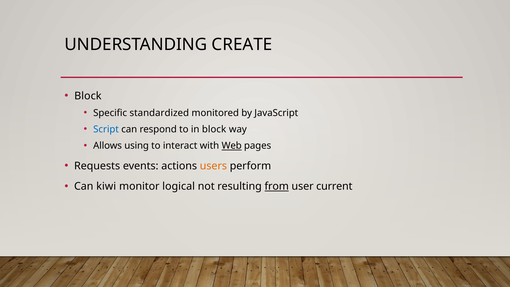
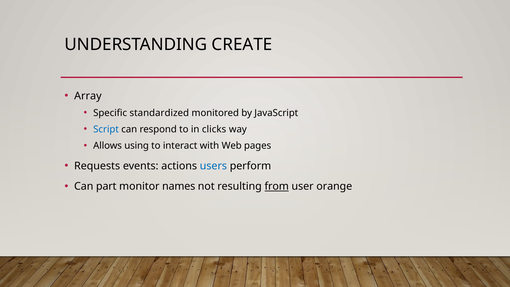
Block at (88, 96): Block -> Array
in block: block -> clicks
Web underline: present -> none
users colour: orange -> blue
kiwi: kiwi -> part
logical: logical -> names
current: current -> orange
